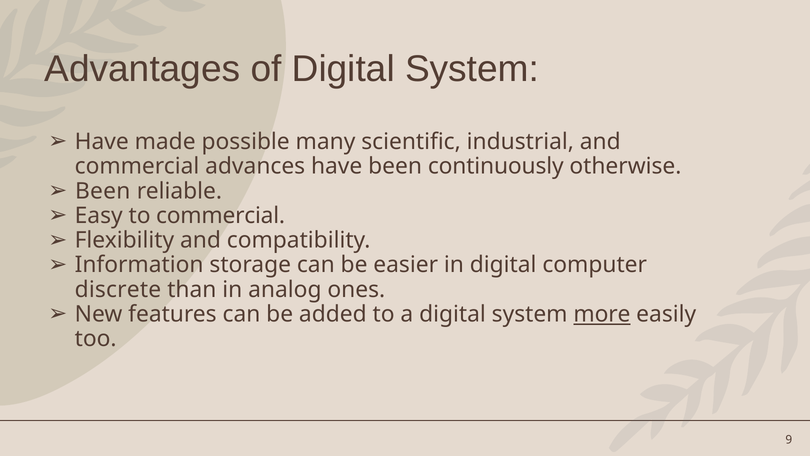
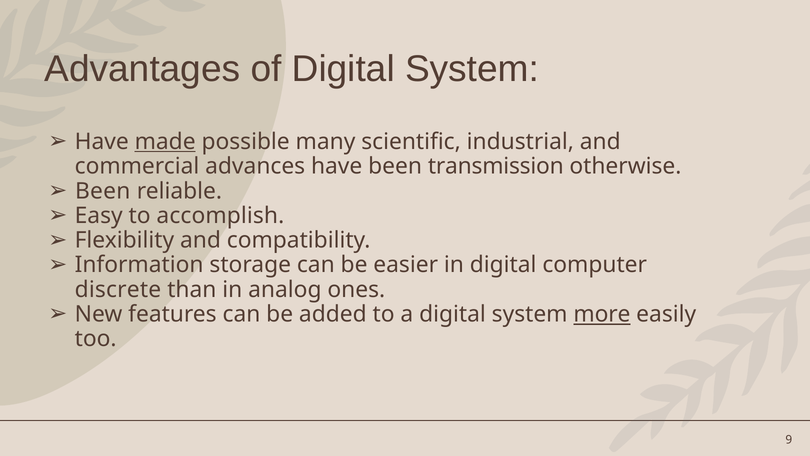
made underline: none -> present
continuously: continuously -> transmission
to commercial: commercial -> accomplish
